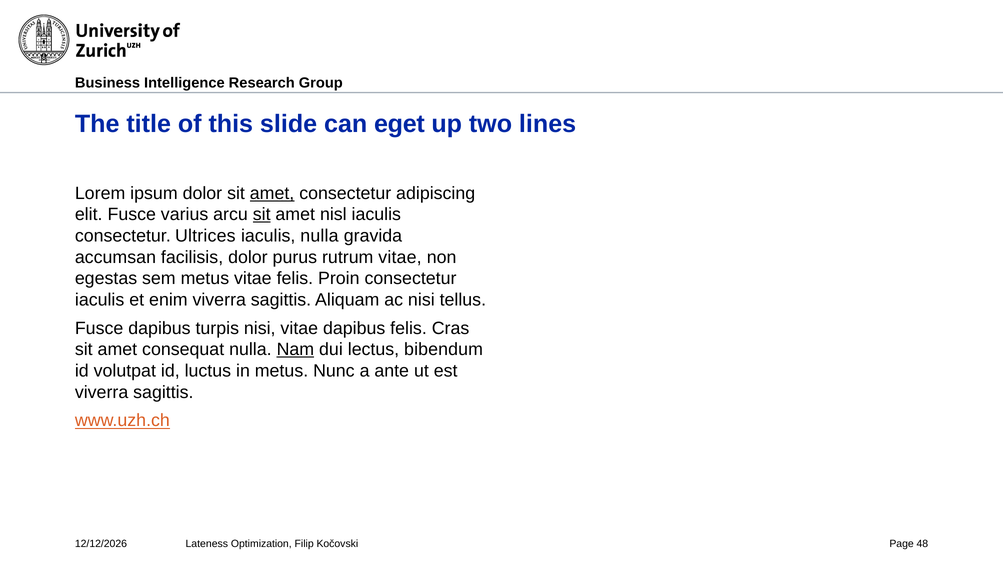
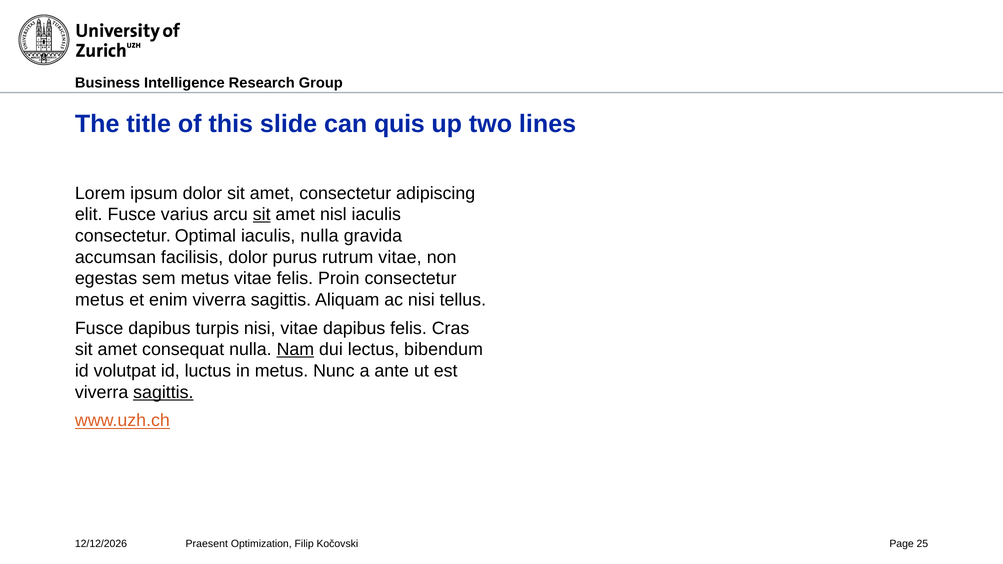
eget: eget -> quis
amet at (272, 193) underline: present -> none
Ultrices: Ultrices -> Optimal
iaculis at (100, 300): iaculis -> metus
sagittis at (163, 392) underline: none -> present
Lateness: Lateness -> Praesent
48: 48 -> 25
